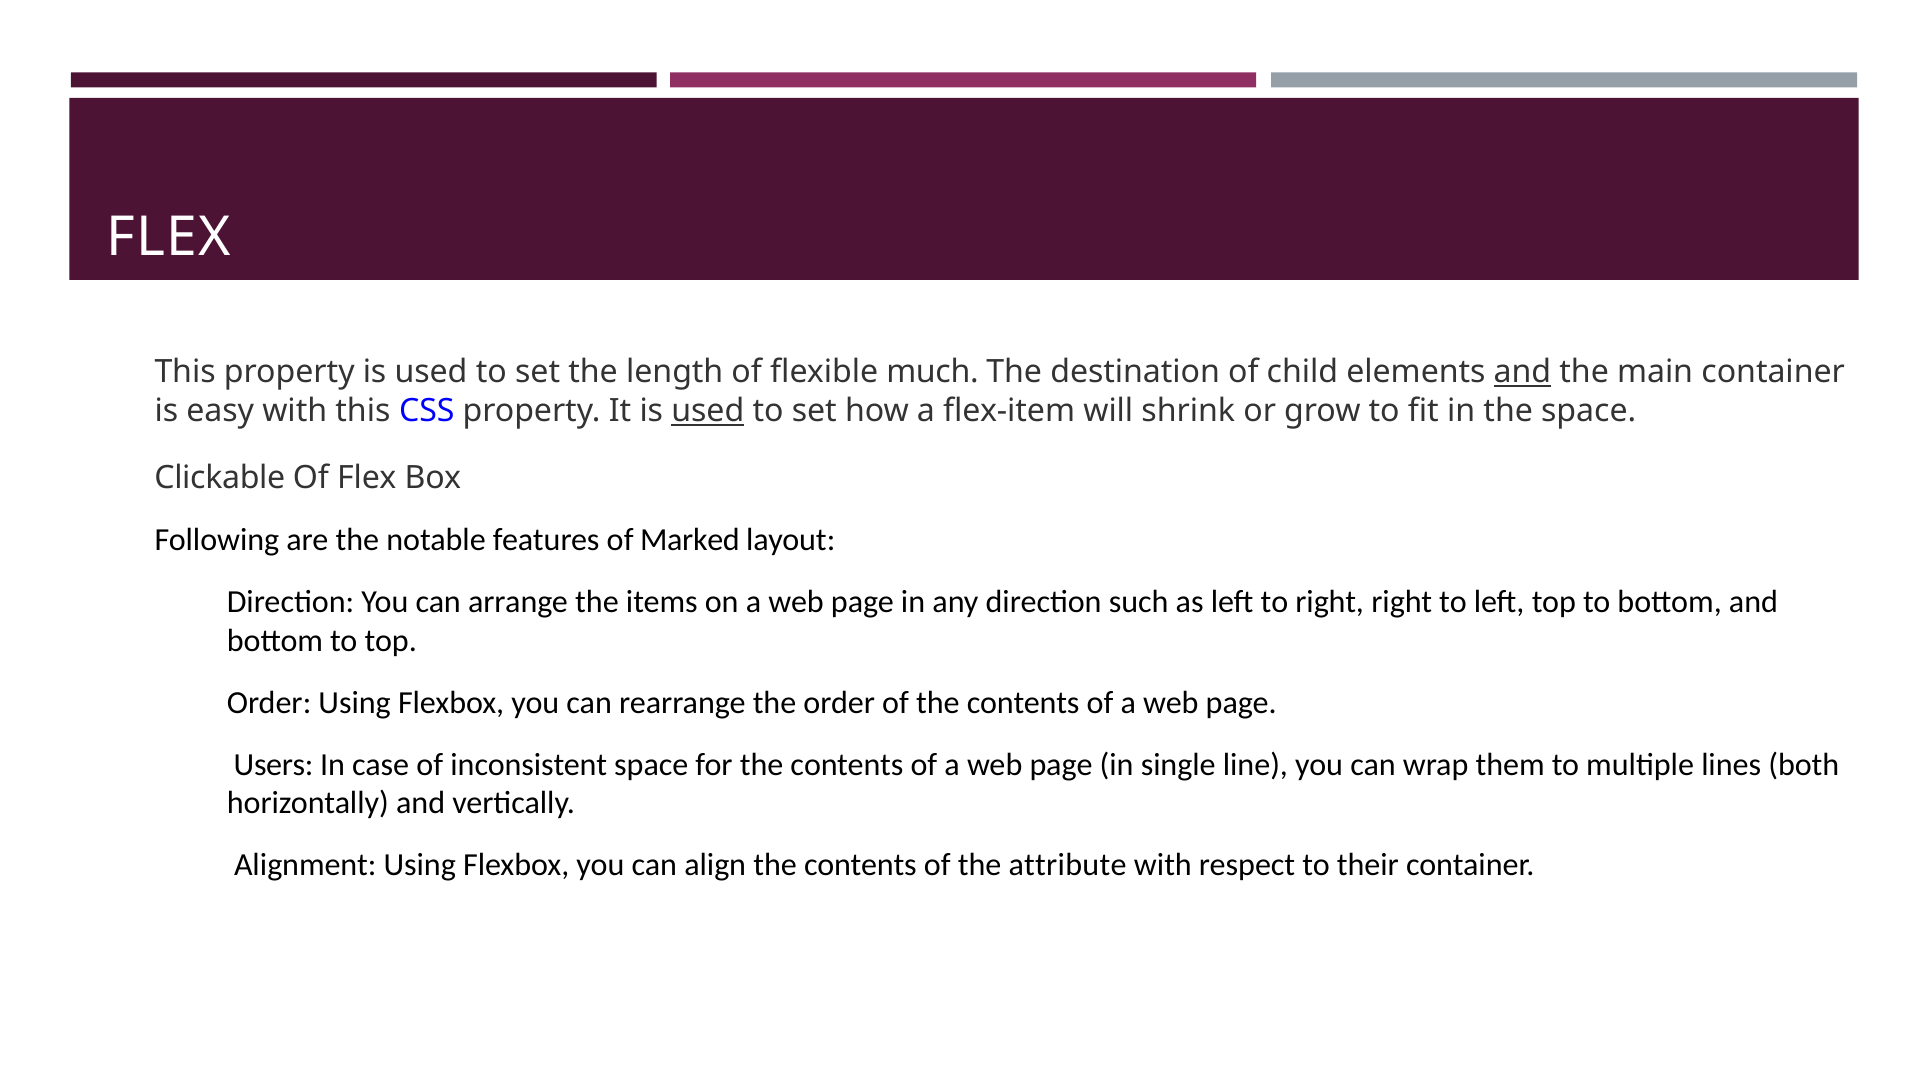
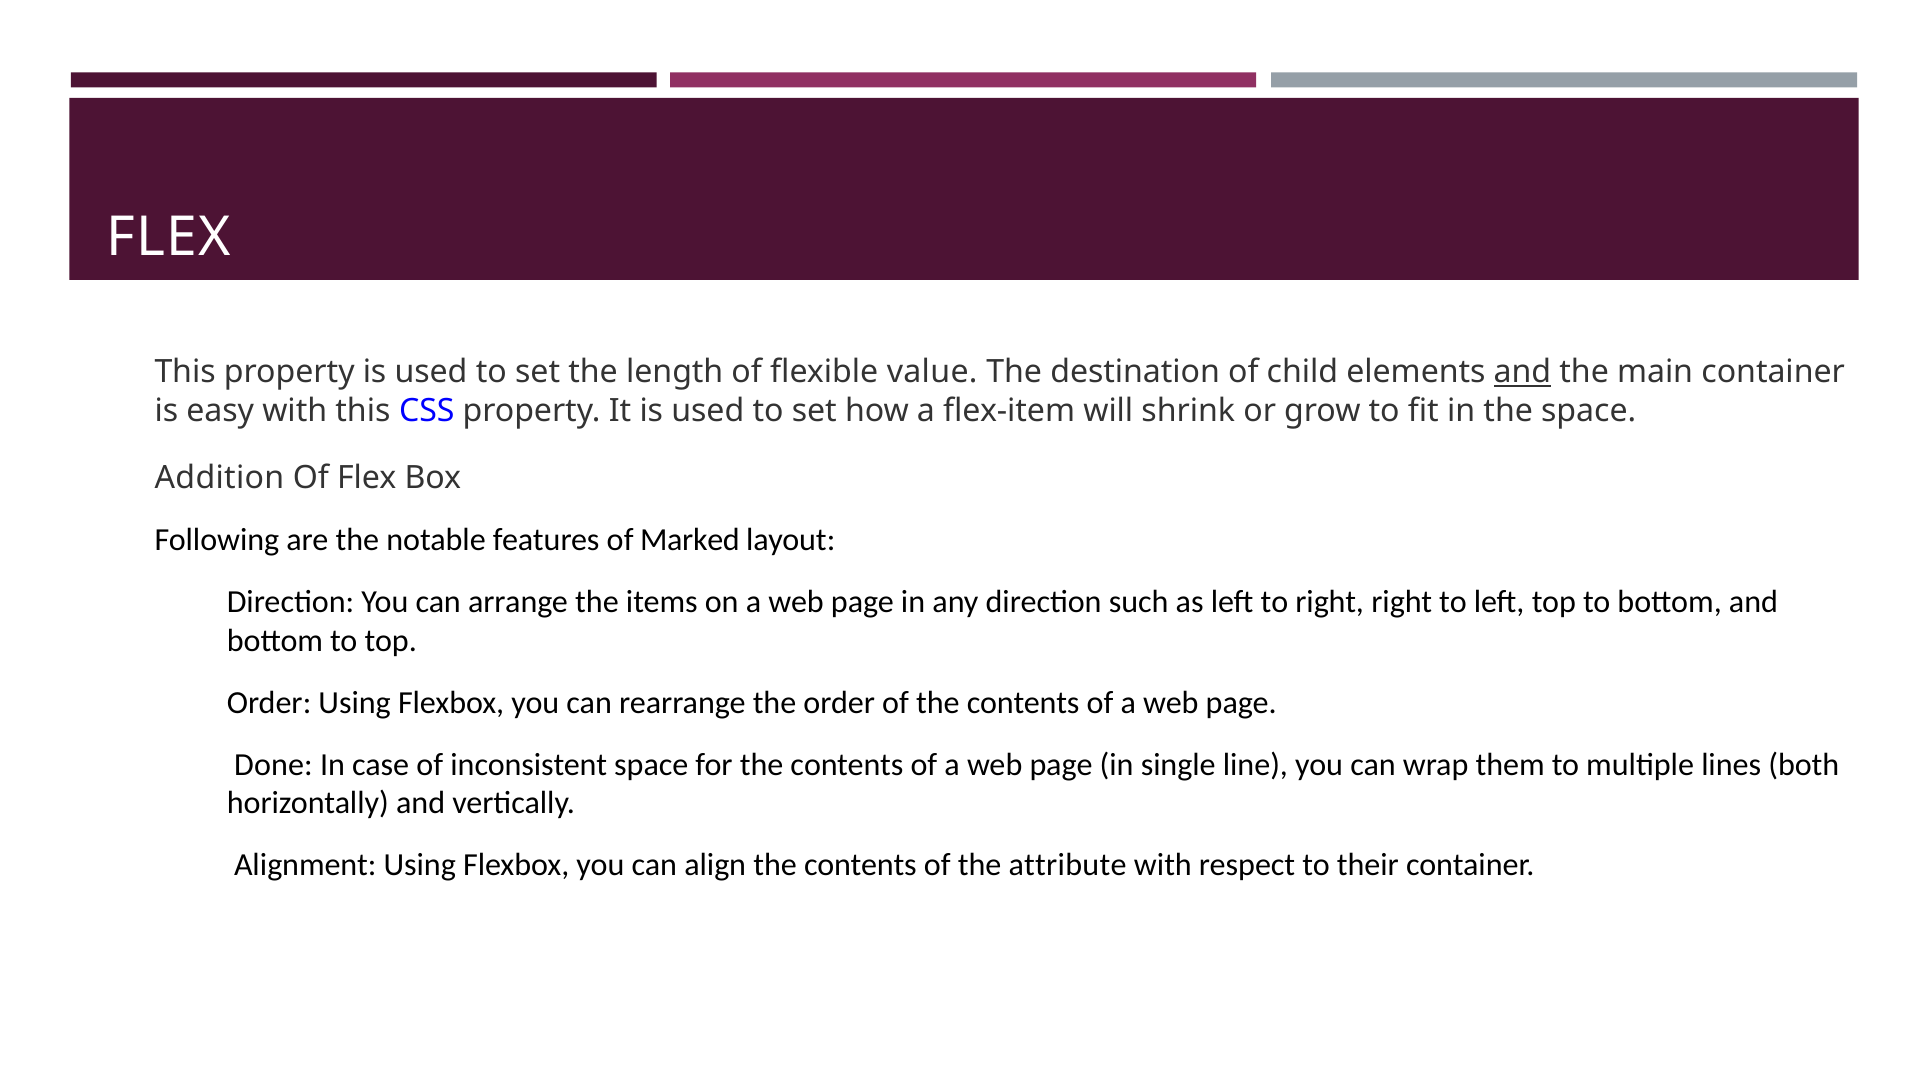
much: much -> value
used at (708, 411) underline: present -> none
Clickable: Clickable -> Addition
Users: Users -> Done
